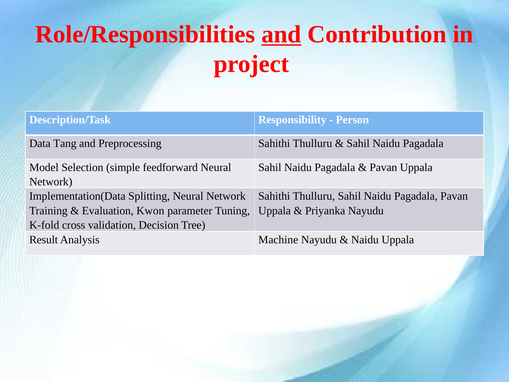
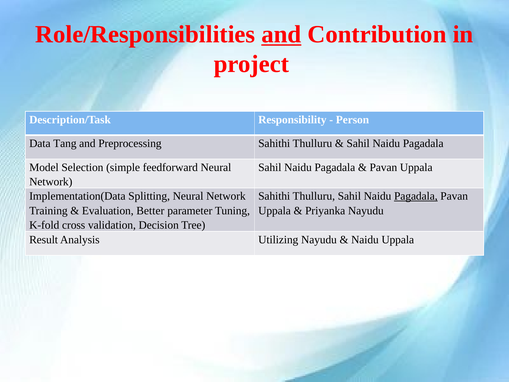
Pagadala at (416, 196) underline: none -> present
Kwon: Kwon -> Better
Machine: Machine -> Utilizing
